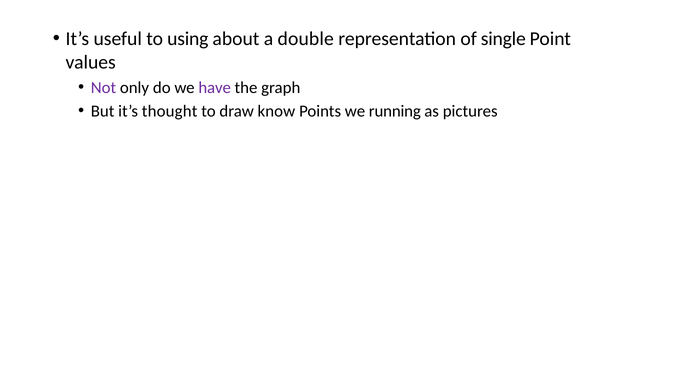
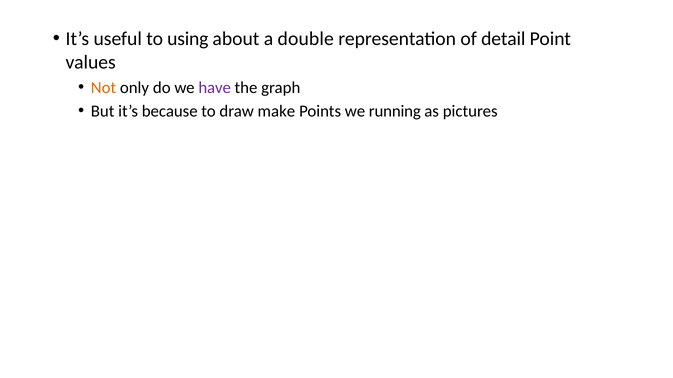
single: single -> detail
Not colour: purple -> orange
thought: thought -> because
know: know -> make
